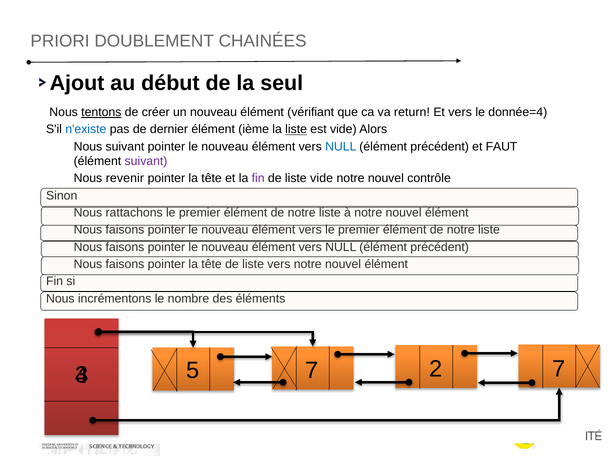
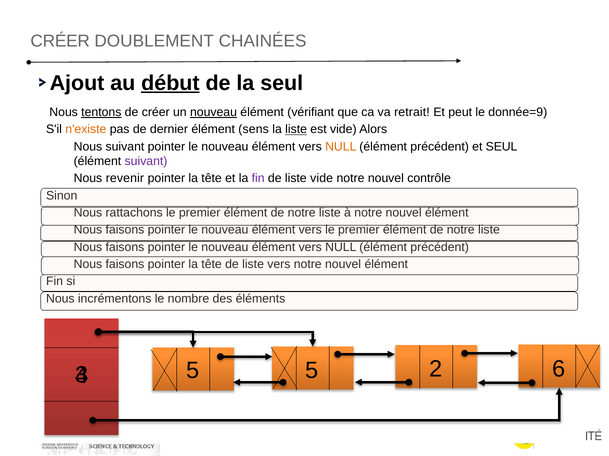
PRIORI at (60, 41): PRIORI -> CRÉER
début underline: none -> present
nouveau at (214, 112) underline: none -> present
return: return -> retrait
Et vers: vers -> peut
donnée=4: donnée=4 -> donnée=9
n'existe colour: blue -> orange
ième: ième -> sens
NULL at (341, 147) colour: blue -> orange
et FAUT: FAUT -> SEUL
7 at (312, 371): 7 -> 5
2 7: 7 -> 6
